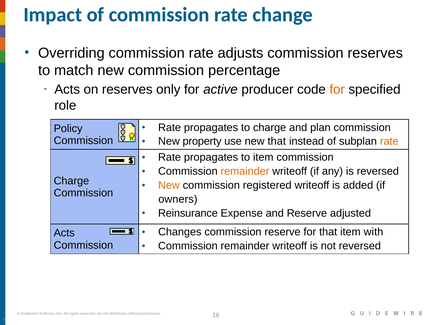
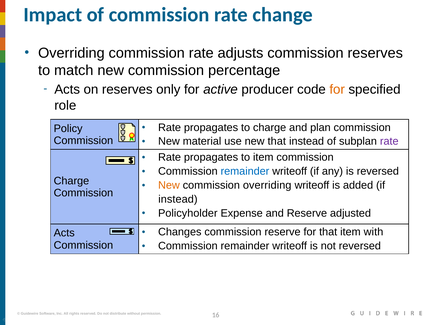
property: property -> material
rate at (389, 141) colour: orange -> purple
remainder at (245, 171) colour: orange -> blue
commission registered: registered -> overriding
owners at (178, 199): owners -> instead
Reinsurance: Reinsurance -> Policyholder
